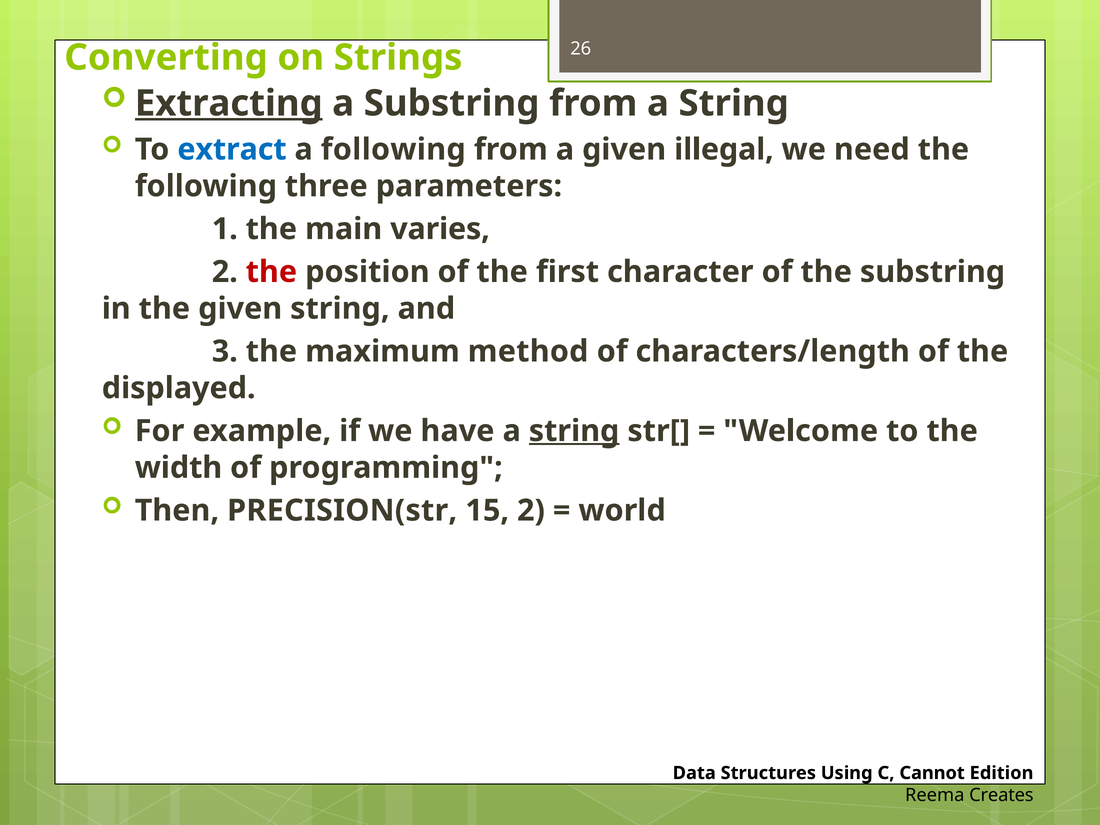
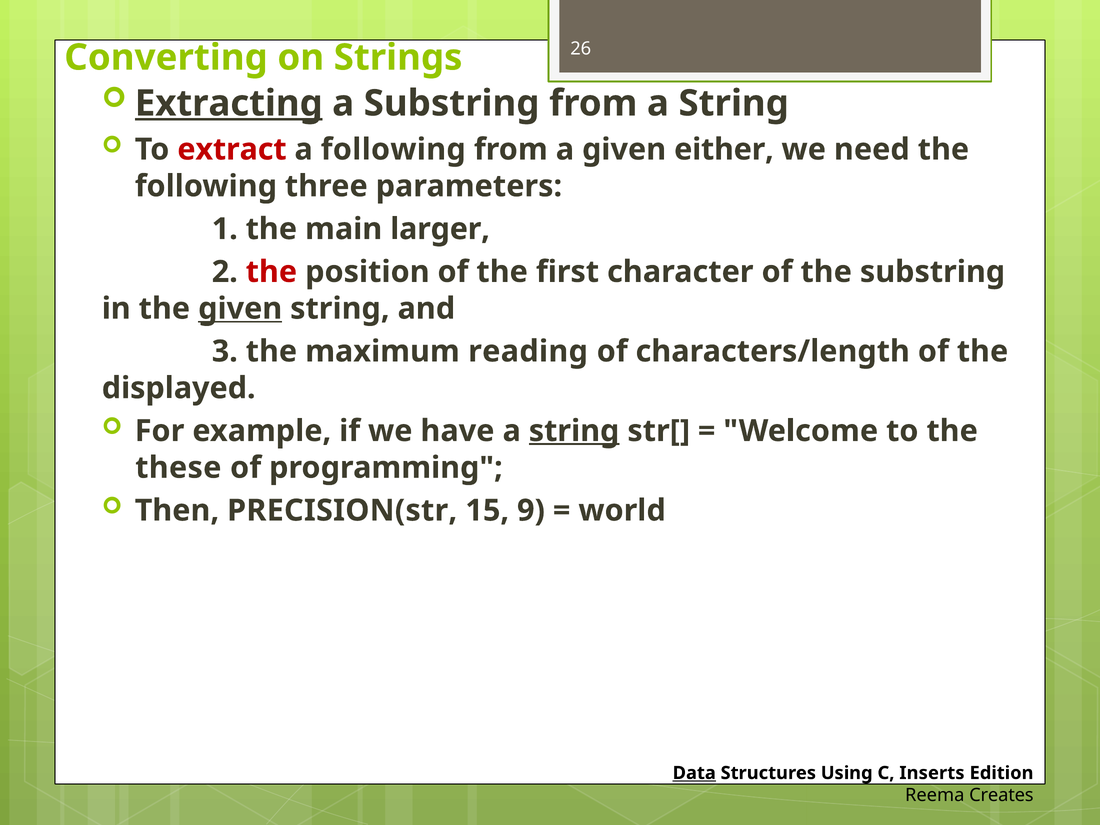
extract colour: blue -> red
illegal: illegal -> either
varies: varies -> larger
given at (240, 309) underline: none -> present
method: method -> reading
width: width -> these
15 2: 2 -> 9
Data underline: none -> present
Cannot: Cannot -> Inserts
